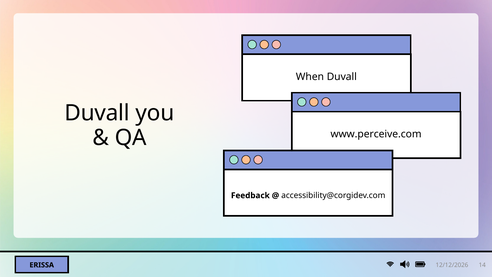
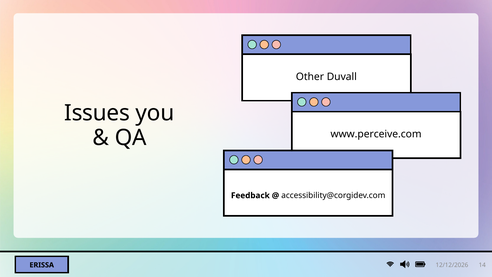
When: When -> Other
Duvall at (97, 113): Duvall -> Issues
